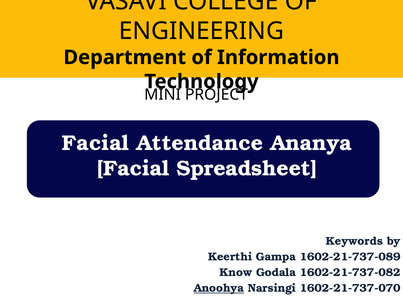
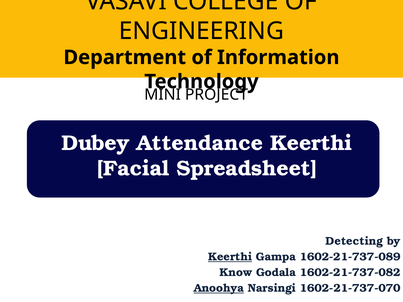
Facial at (95, 143): Facial -> Dubey
Attendance Ananya: Ananya -> Keerthi
Keywords: Keywords -> Detecting
Keerthi at (230, 257) underline: none -> present
